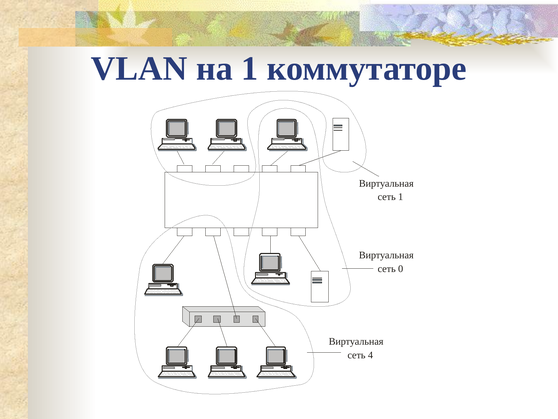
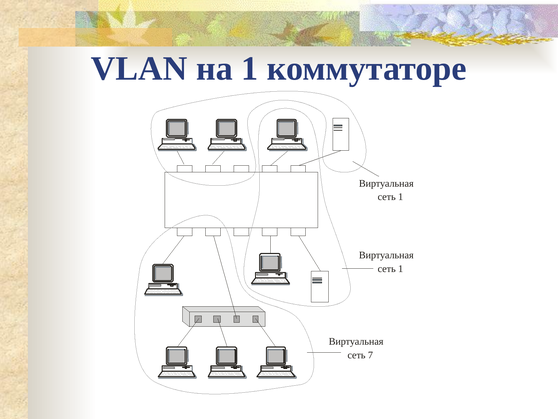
0 at (401, 268): 0 -> 1
4: 4 -> 7
